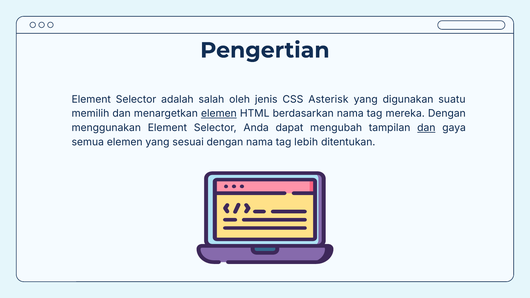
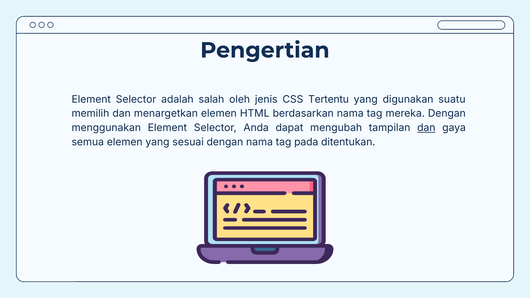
Asterisk: Asterisk -> Tertentu
elemen at (219, 114) underline: present -> none
lebih: lebih -> pada
